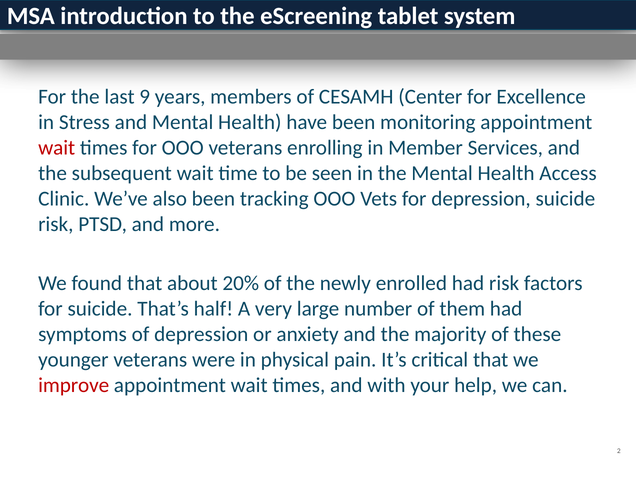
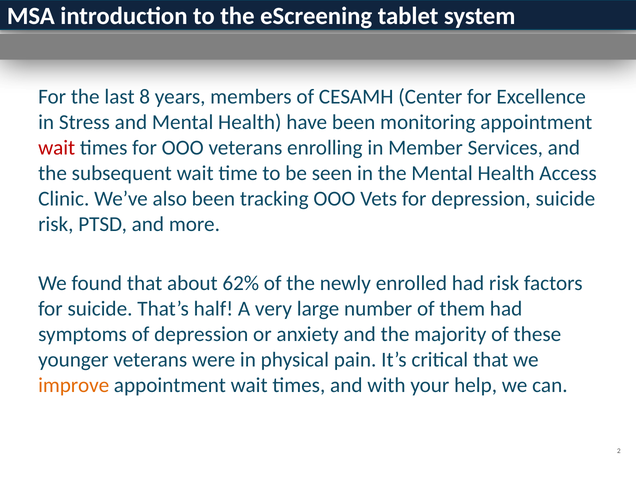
9: 9 -> 8
20%: 20% -> 62%
improve colour: red -> orange
